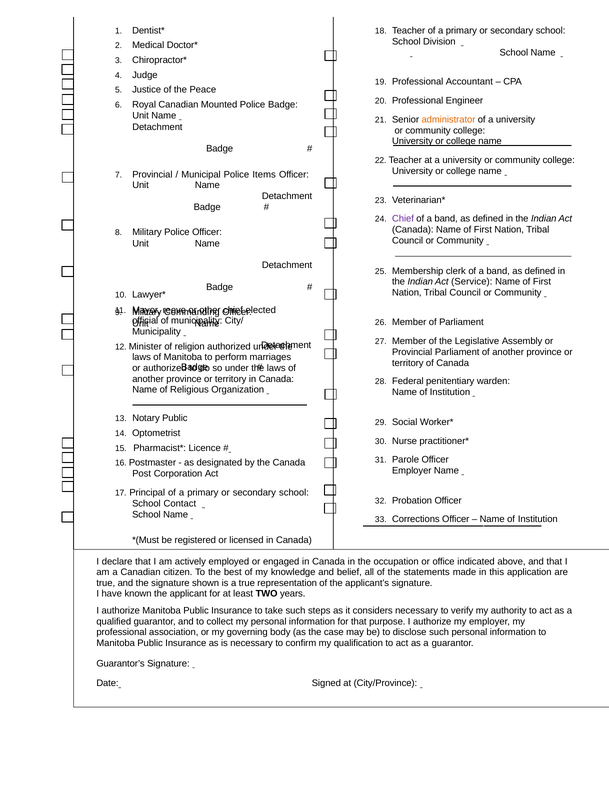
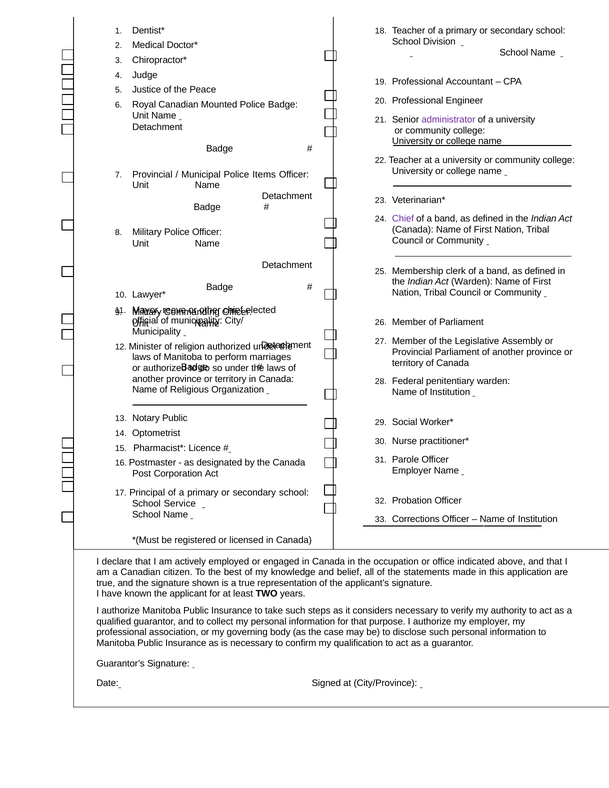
administrator colour: orange -> purple
Act Service: Service -> Warden
Contact: Contact -> Service
